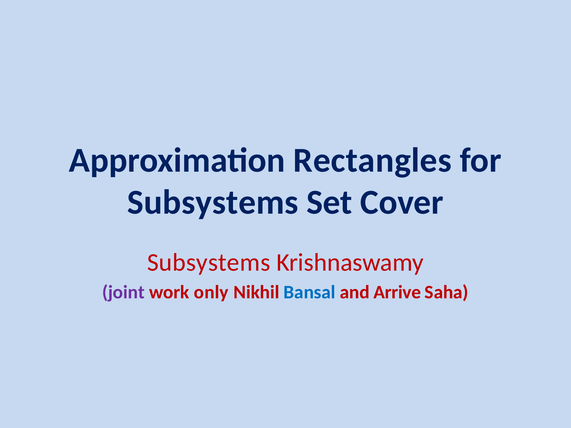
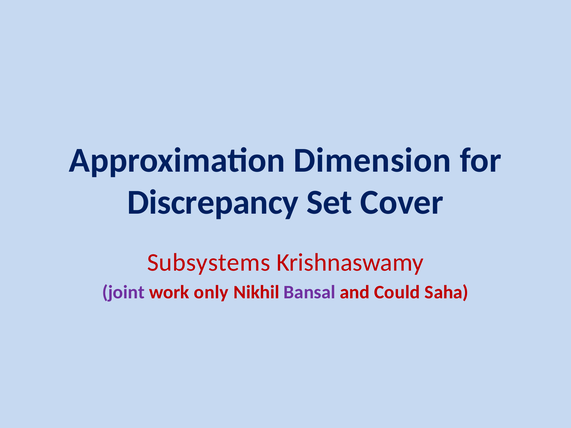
Rectangles: Rectangles -> Dimension
Subsystems at (213, 202): Subsystems -> Discrepancy
Bansal colour: blue -> purple
Arrive: Arrive -> Could
